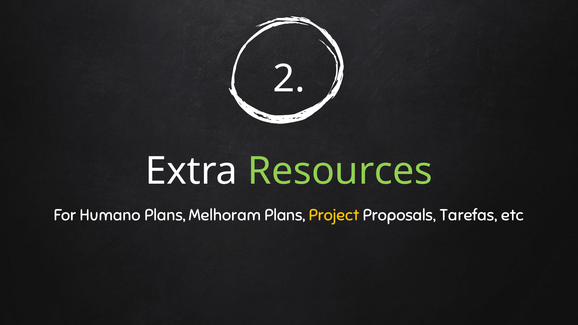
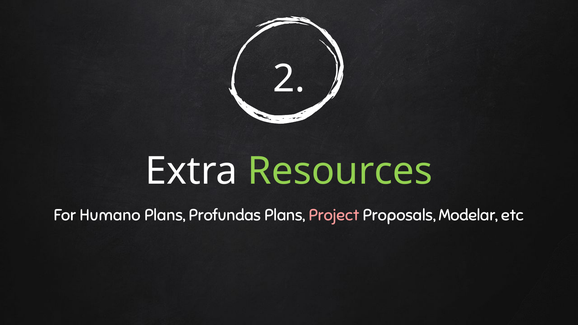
Melhoram: Melhoram -> Profundas
Project colour: yellow -> pink
Tarefas: Tarefas -> Modelar
